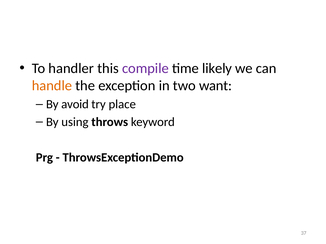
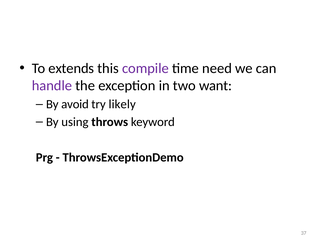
handler: handler -> extends
likely: likely -> need
handle colour: orange -> purple
place: place -> likely
